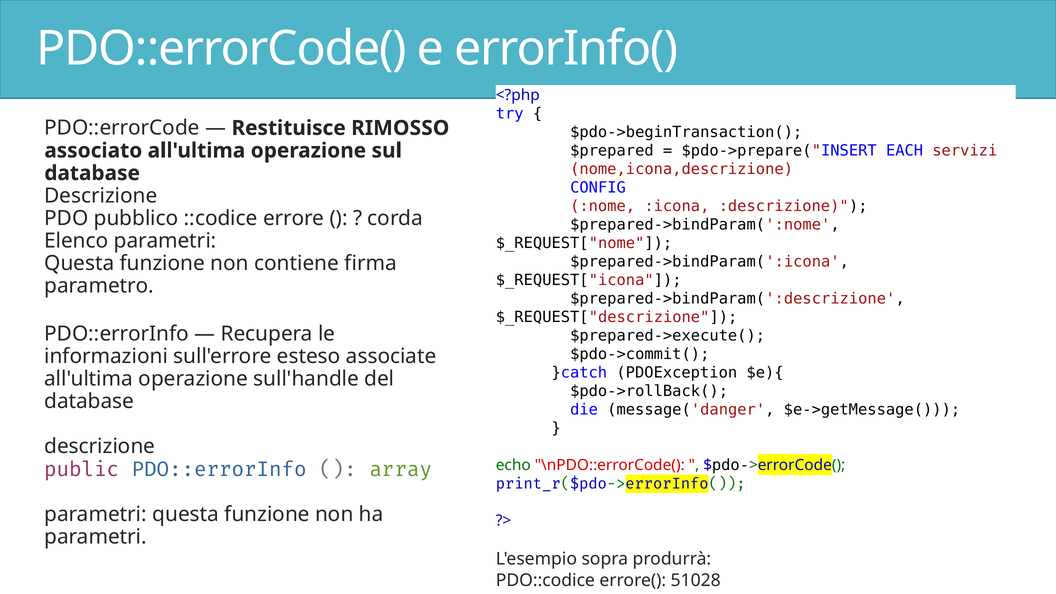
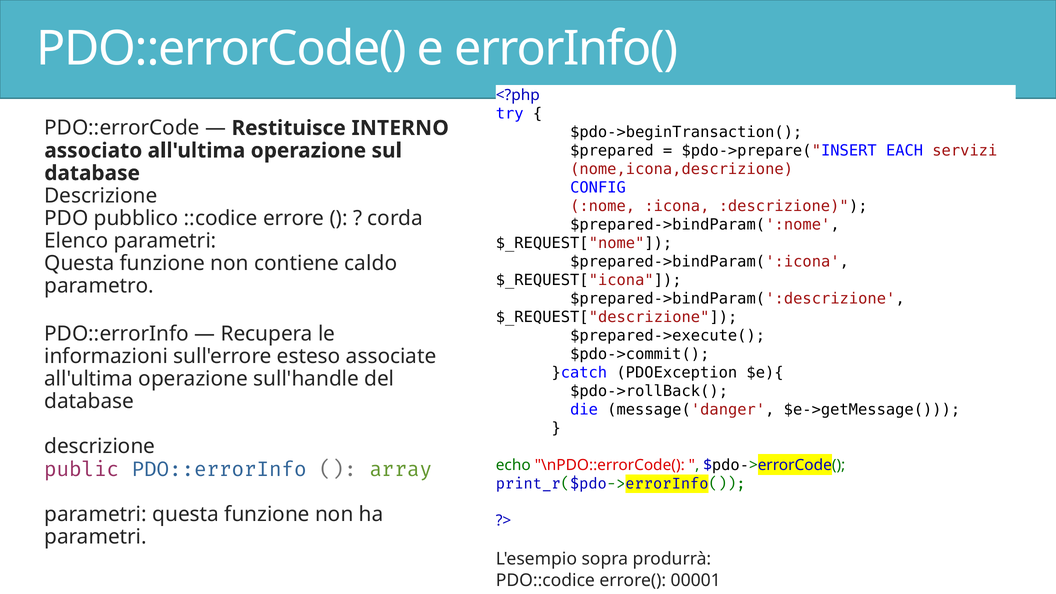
RIMOSSO: RIMOSSO -> INTERNO
firma: firma -> caldo
51028: 51028 -> 00001
